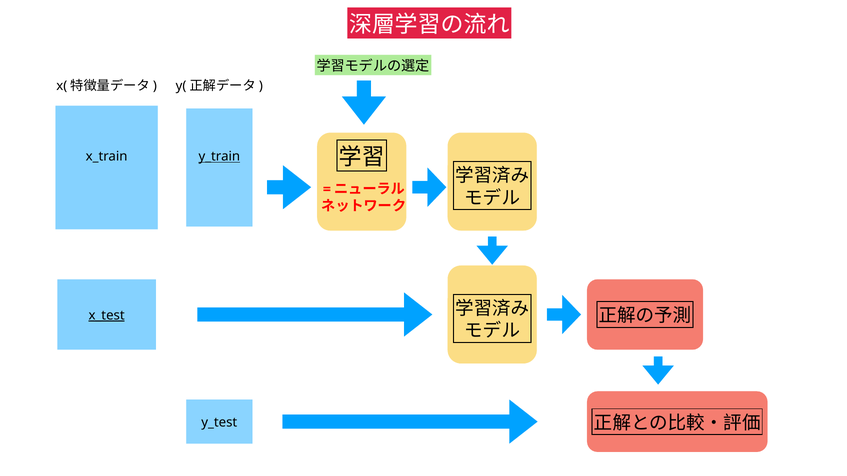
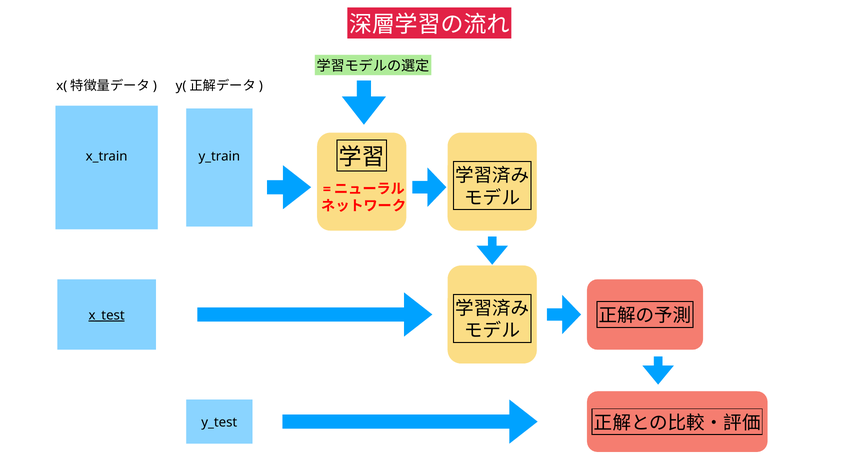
y_train underline: present -> none
